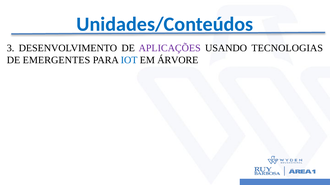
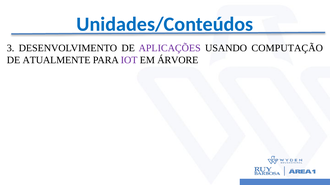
TECNOLOGIAS: TECNOLOGIAS -> COMPUTAÇÃO
EMERGENTES: EMERGENTES -> ATUALMENTE
IOT colour: blue -> purple
